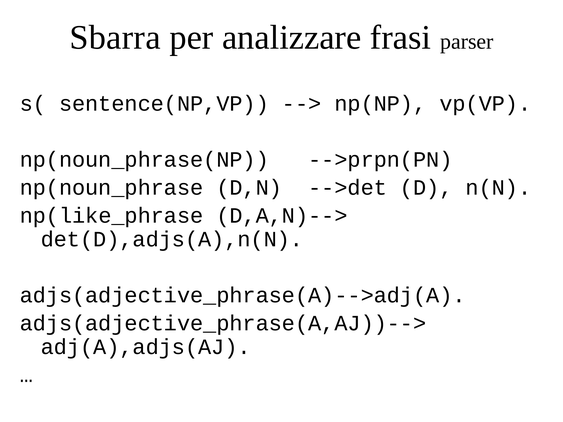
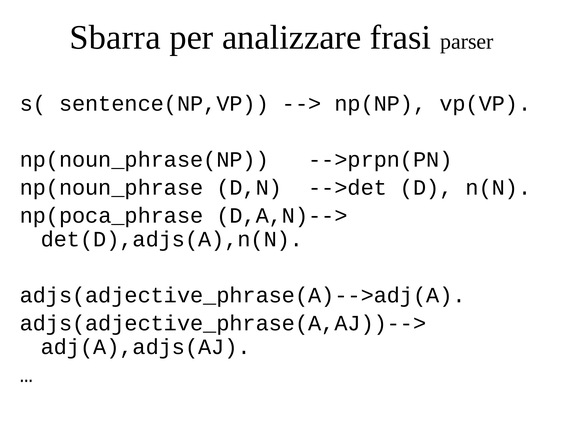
np(like_phrase: np(like_phrase -> np(poca_phrase
